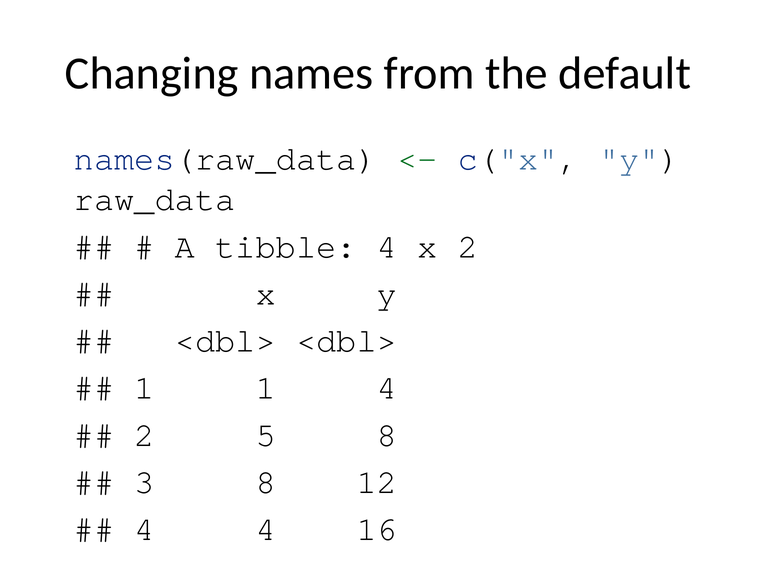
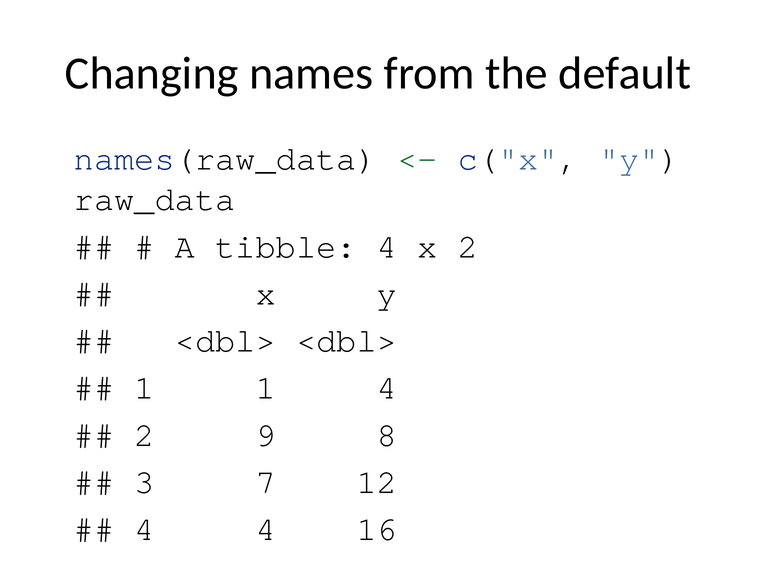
5: 5 -> 9
3 8: 8 -> 7
